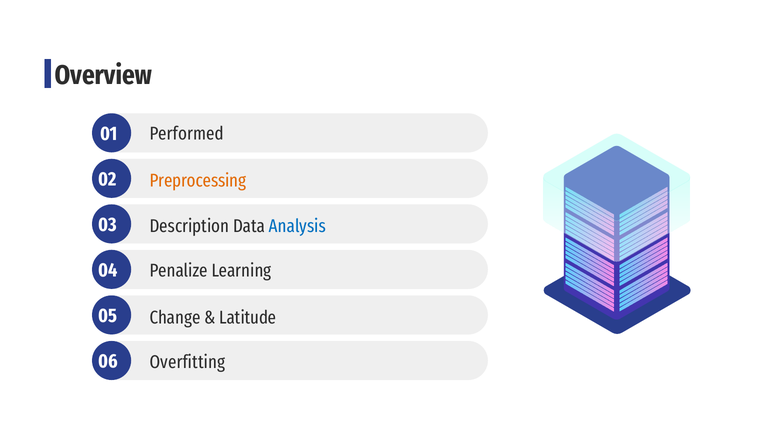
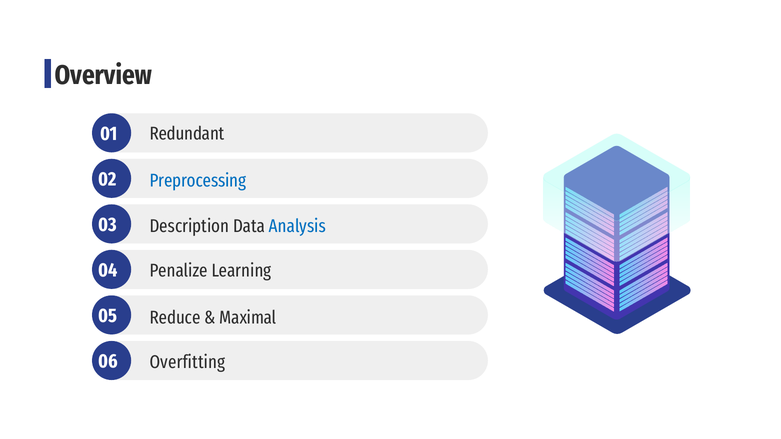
Performed: Performed -> Redundant
Preprocessing colour: orange -> blue
Change: Change -> Reduce
Latitude: Latitude -> Maximal
